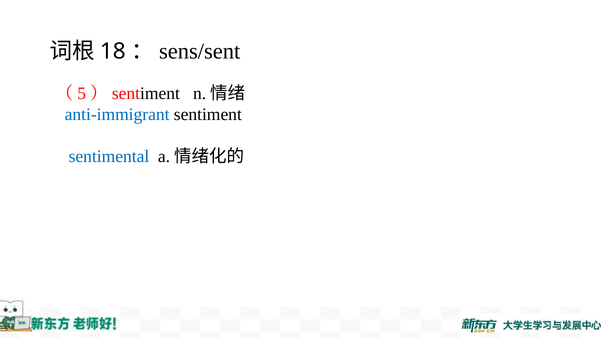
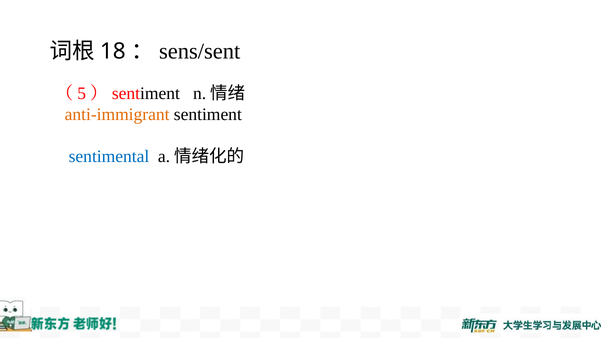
anti-immigrant colour: blue -> orange
